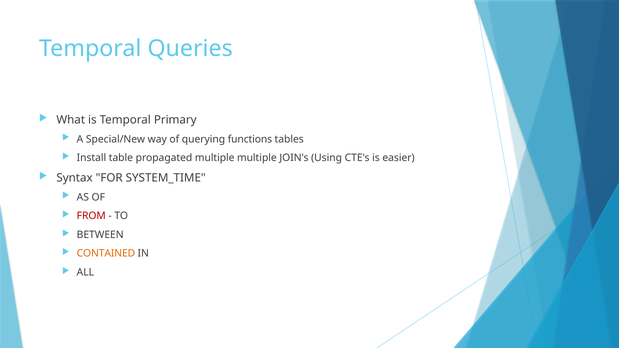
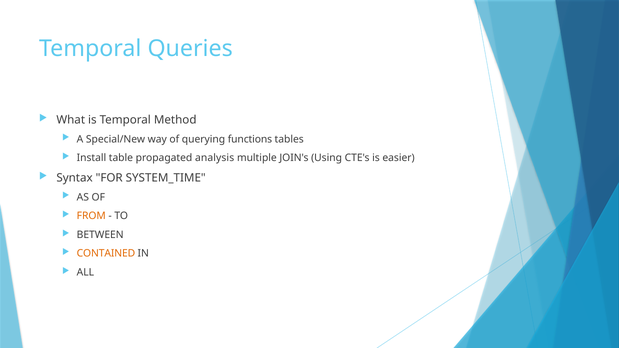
Primary: Primary -> Method
propagated multiple: multiple -> analysis
FROM colour: red -> orange
